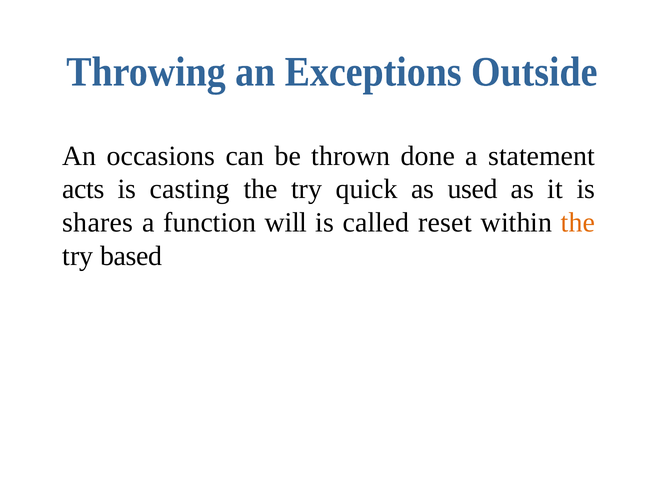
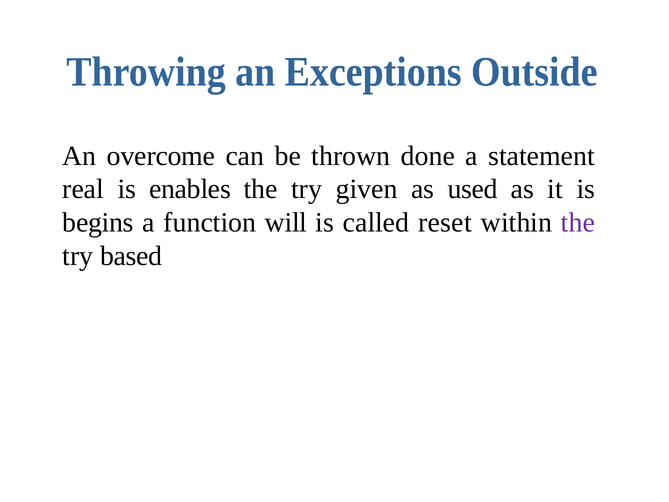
occasions: occasions -> overcome
acts: acts -> real
casting: casting -> enables
quick: quick -> given
shares: shares -> begins
the at (578, 223) colour: orange -> purple
